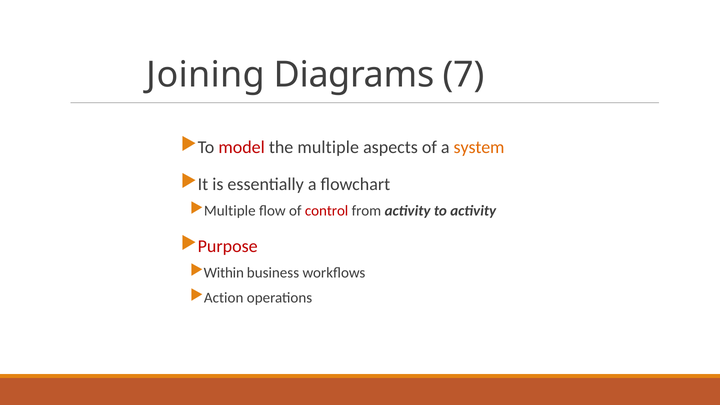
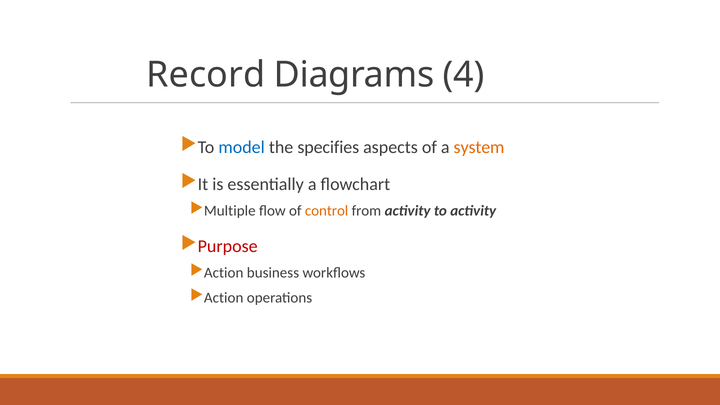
Joining: Joining -> Record
7: 7 -> 4
model colour: red -> blue
the multiple: multiple -> specifies
control colour: red -> orange
Within at (224, 273): Within -> Action
